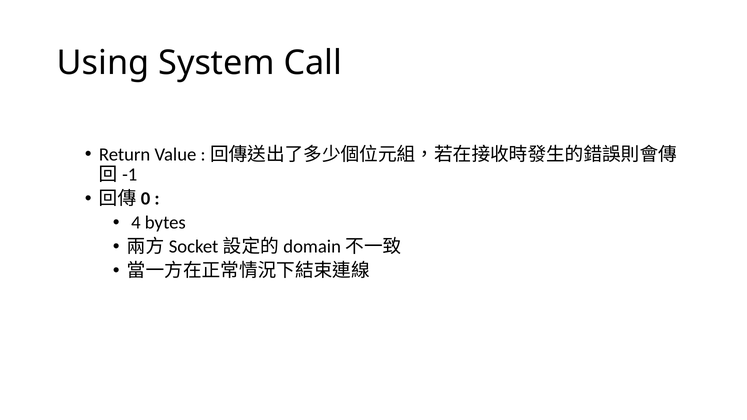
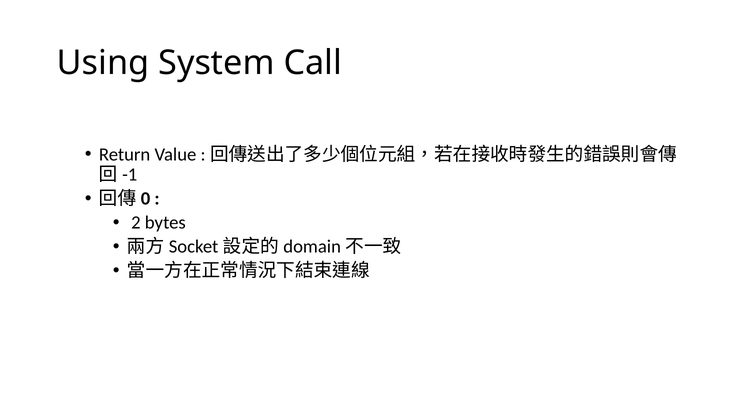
4: 4 -> 2
